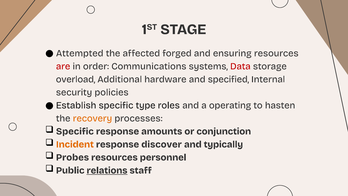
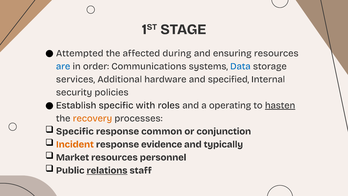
forged: forged -> during
are colour: red -> blue
Data colour: red -> blue
overload: overload -> services
type: type -> with
hasten underline: none -> present
amounts: amounts -> common
discover: discover -> evidence
Probes: Probes -> Market
